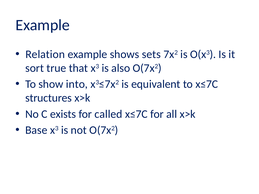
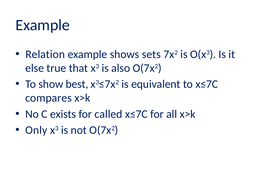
sort: sort -> else
into: into -> best
structures: structures -> compares
Base: Base -> Only
